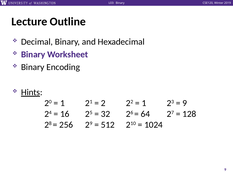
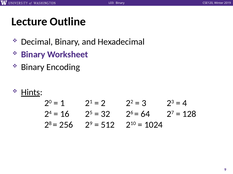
1 at (144, 104): 1 -> 3
9 at (185, 104): 9 -> 4
